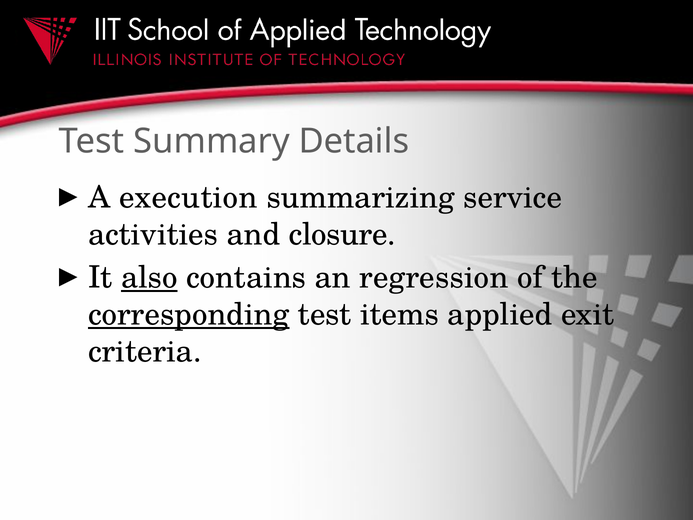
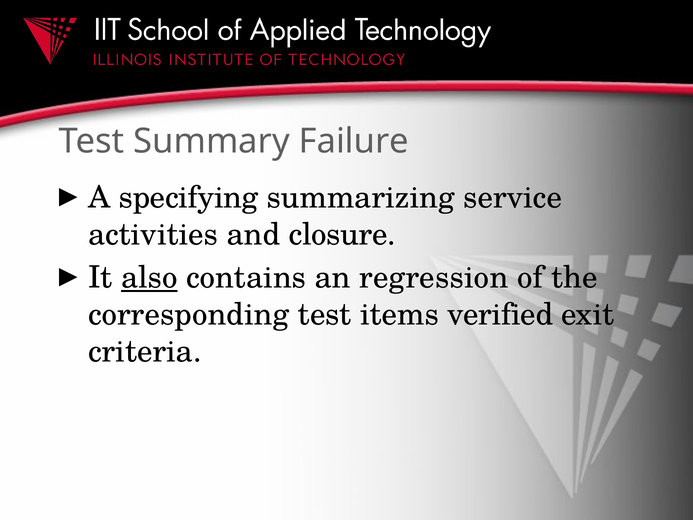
Details: Details -> Failure
execution: execution -> specifying
corresponding underline: present -> none
applied: applied -> verified
